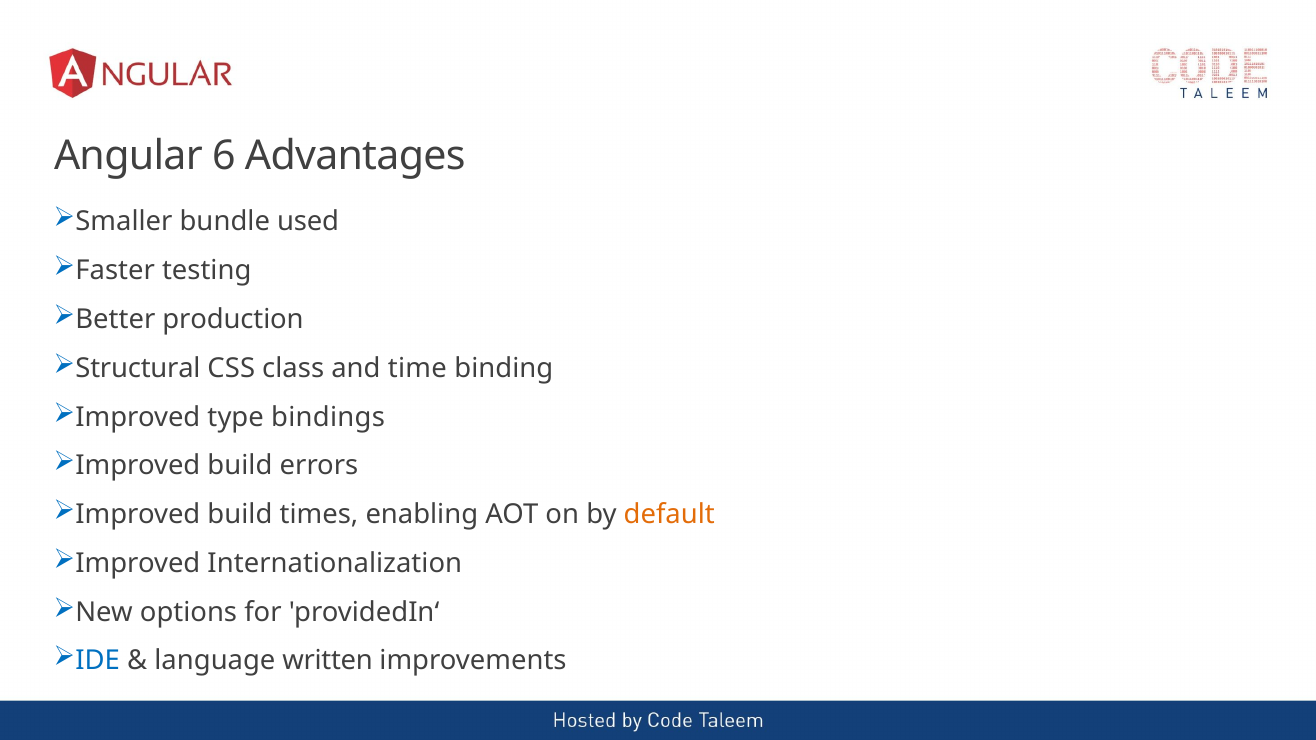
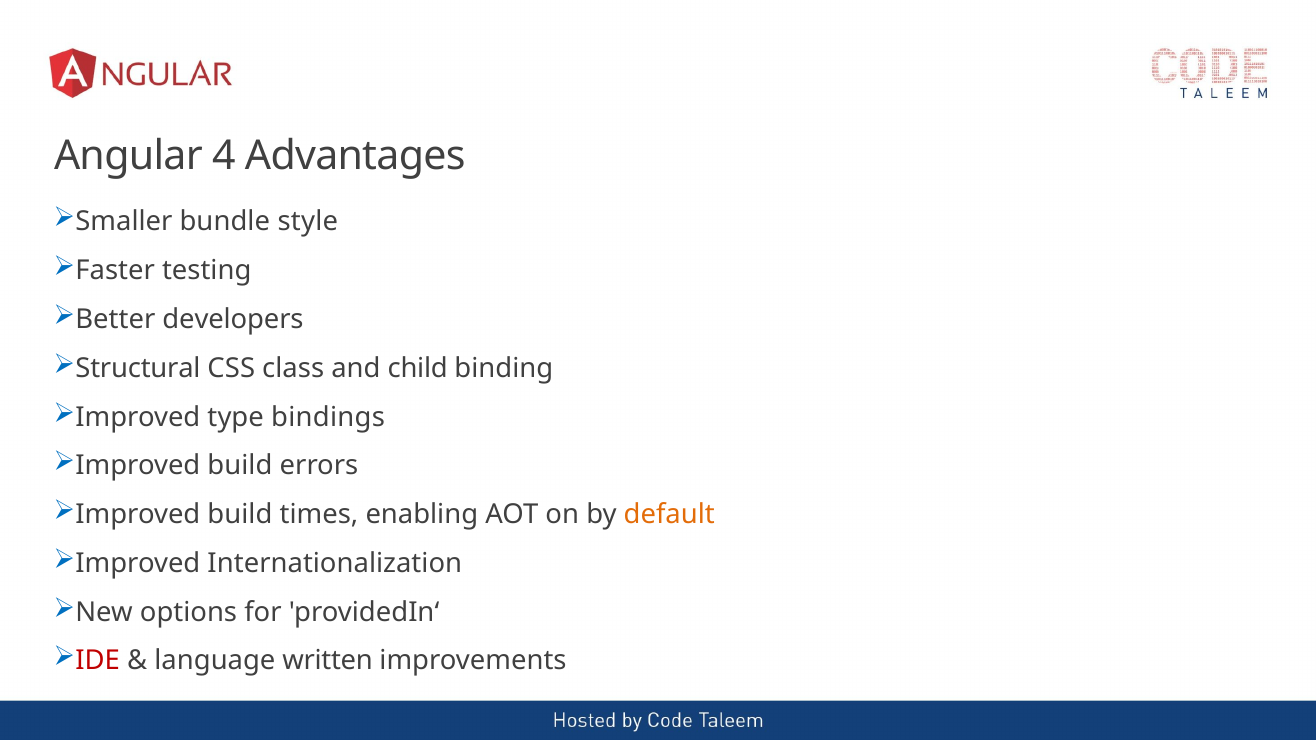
6: 6 -> 4
used: used -> style
production: production -> developers
time: time -> child
IDE colour: blue -> red
